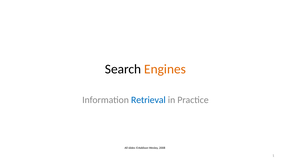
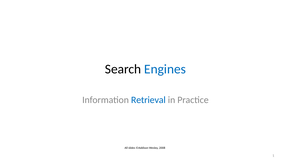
Engines colour: orange -> blue
